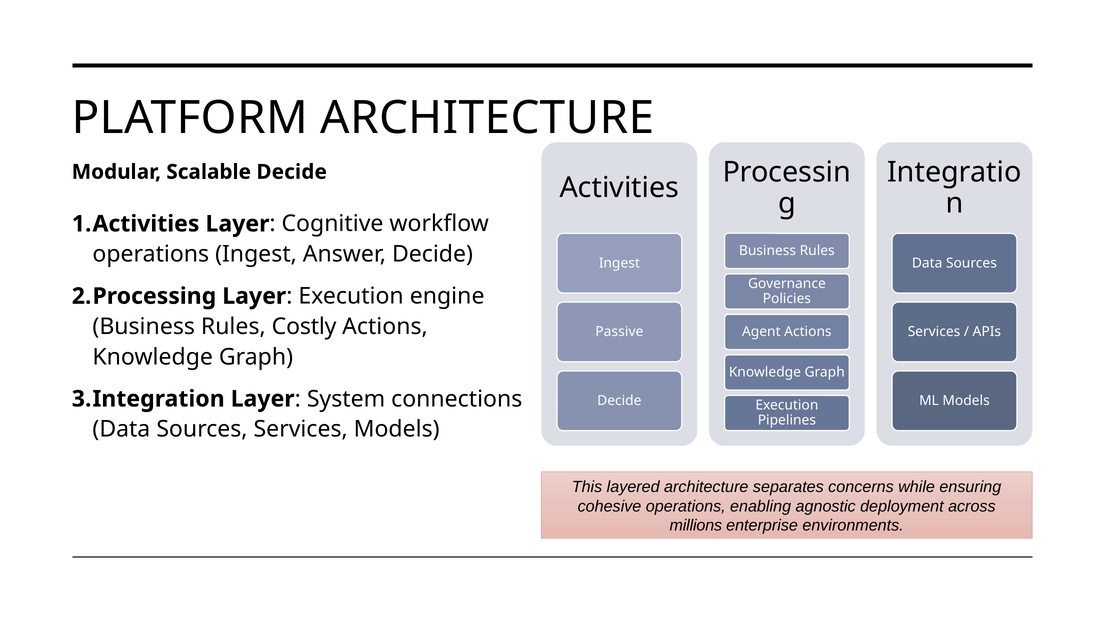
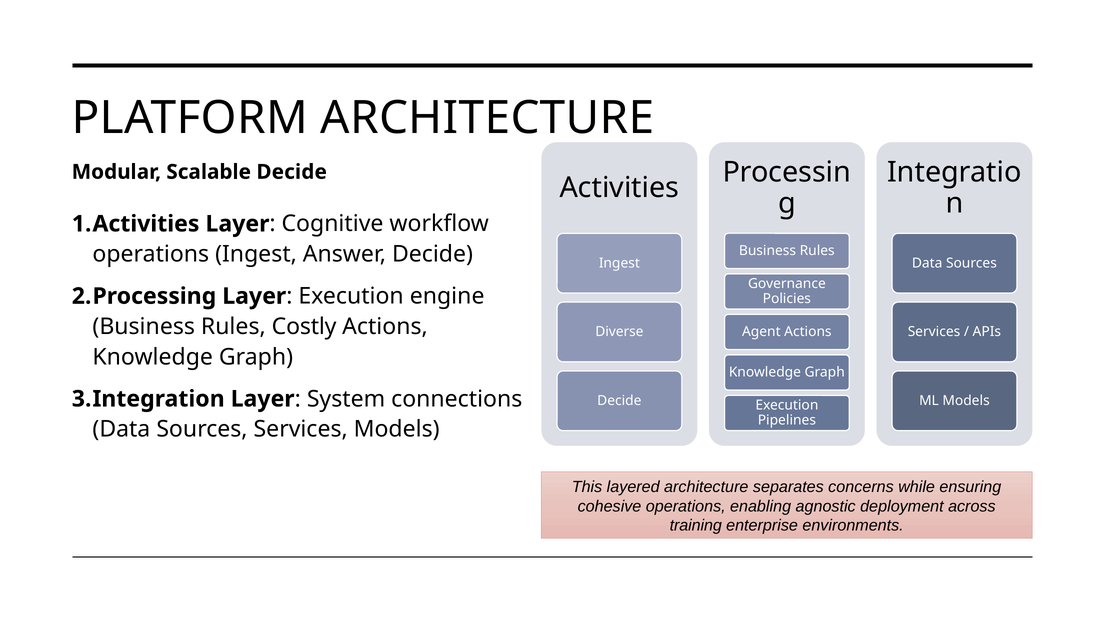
Passive: Passive -> Diverse
millions: millions -> training
